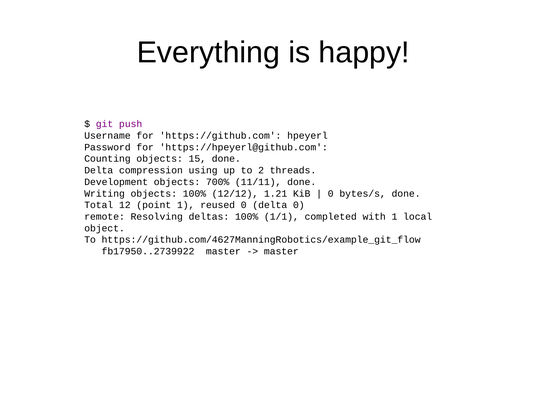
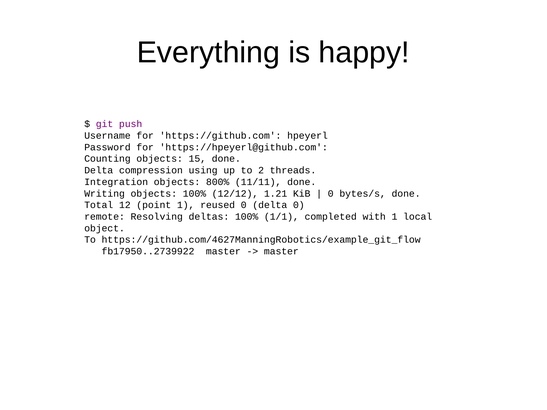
Development: Development -> Integration
700%: 700% -> 800%
